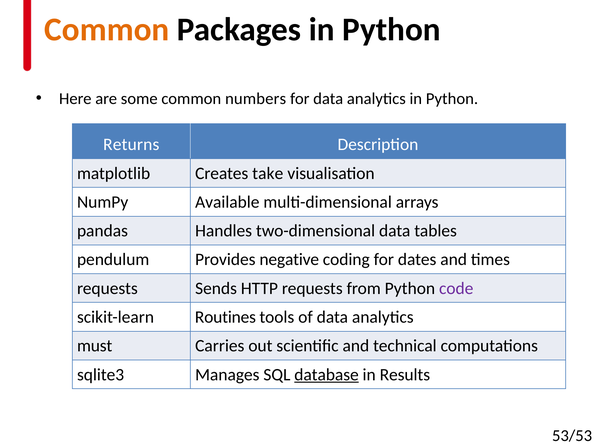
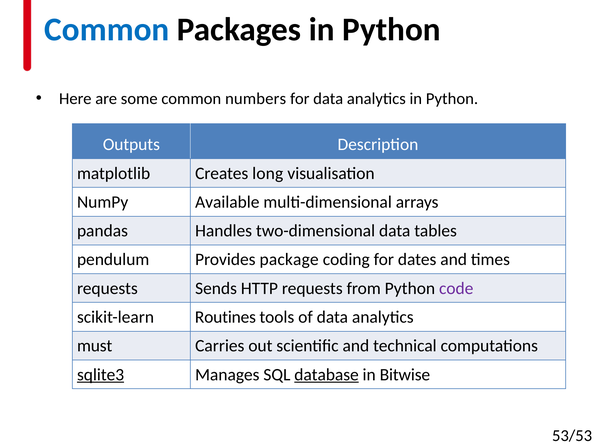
Common at (107, 30) colour: orange -> blue
Returns: Returns -> Outputs
take: take -> long
negative: negative -> package
sqlite3 underline: none -> present
Results: Results -> Bitwise
